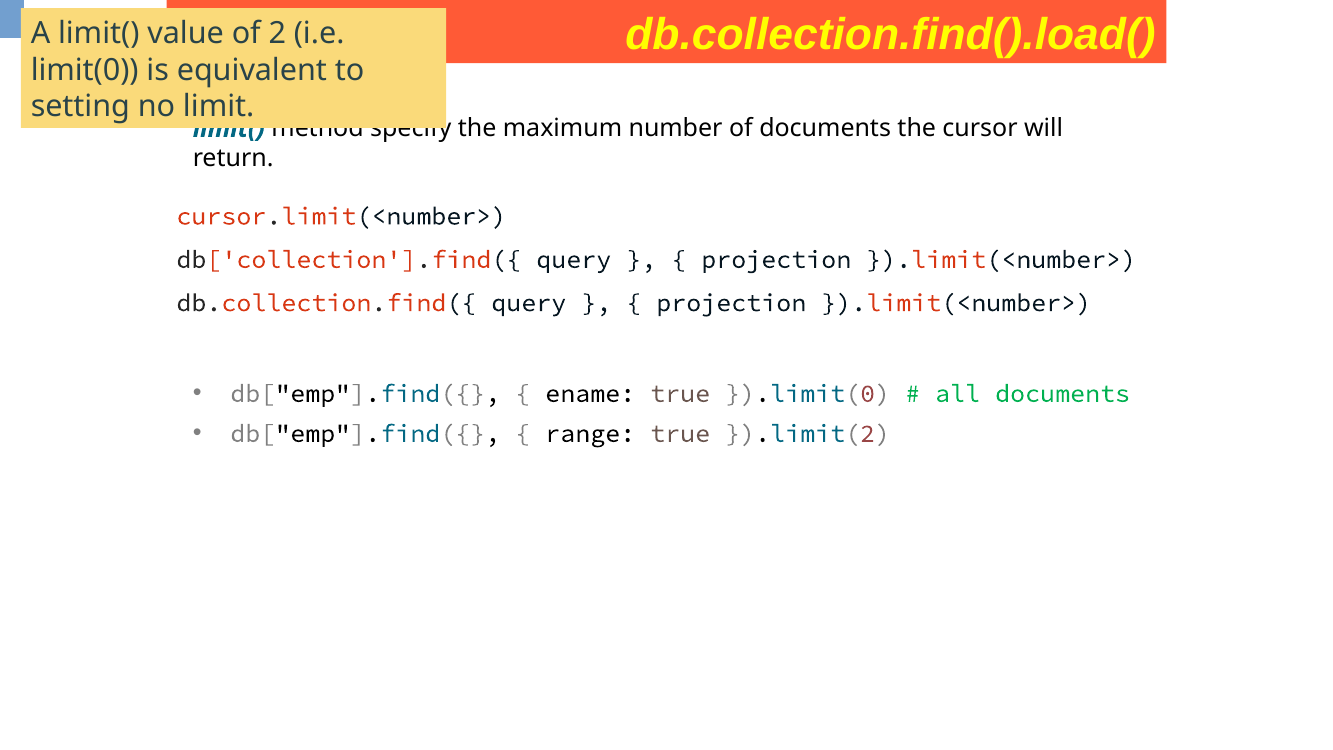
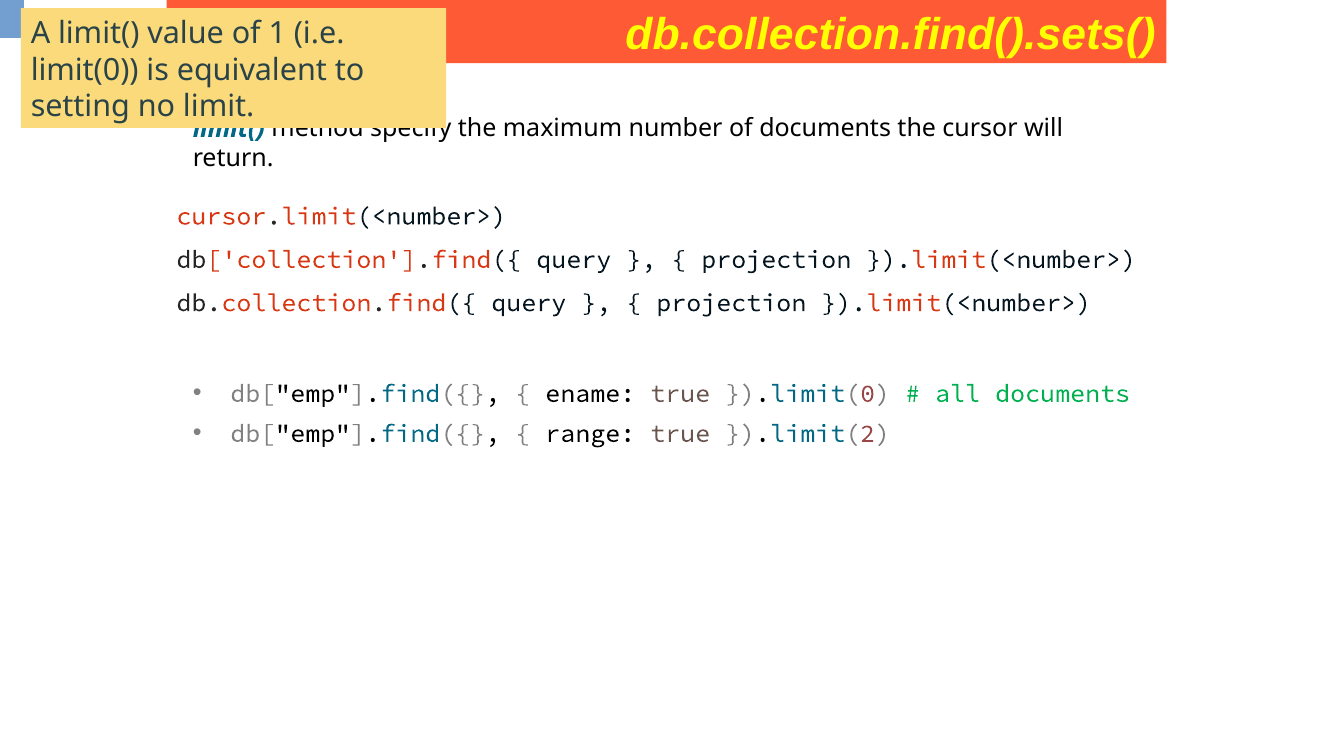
db.collection.find().load(: db.collection.find().load( -> db.collection.find().sets(
2: 2 -> 1
